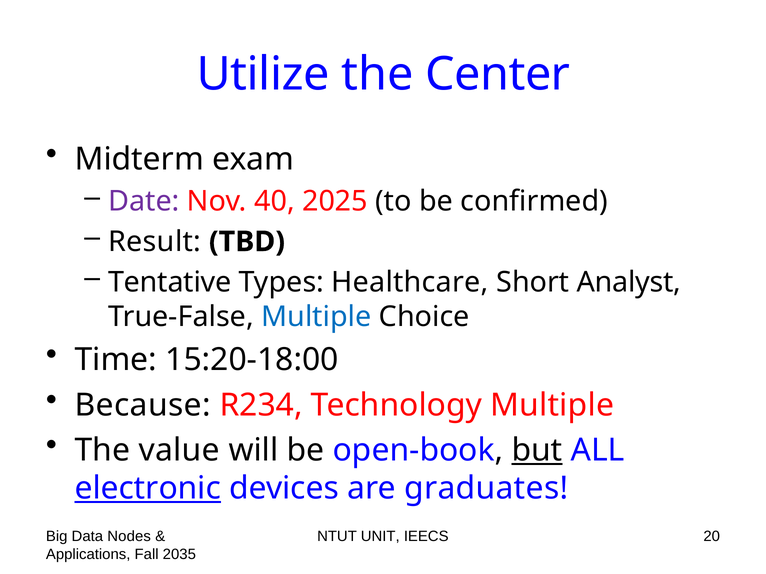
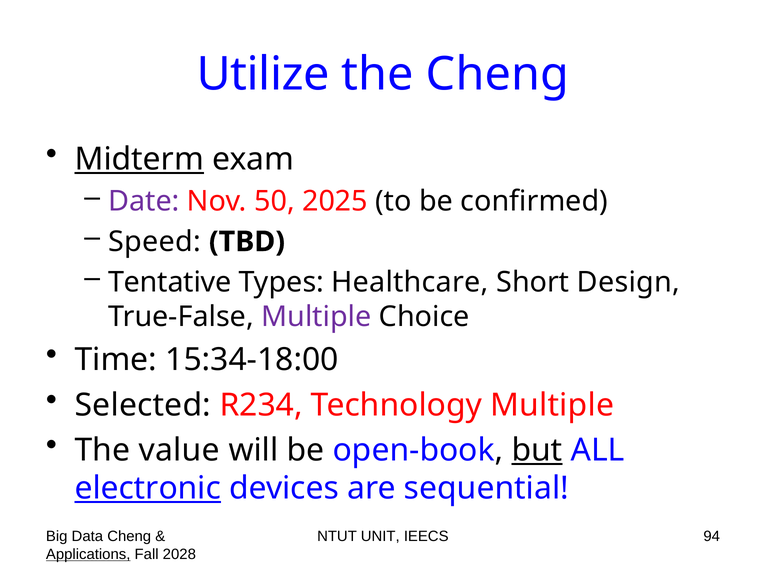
the Center: Center -> Cheng
Midterm underline: none -> present
40: 40 -> 50
Result: Result -> Speed
Analyst: Analyst -> Design
Multiple at (316, 317) colour: blue -> purple
15:20-18:00: 15:20-18:00 -> 15:34-18:00
Because: Because -> Selected
graduates: graduates -> sequential
Data Nodes: Nodes -> Cheng
20: 20 -> 94
Applications underline: none -> present
2035: 2035 -> 2028
